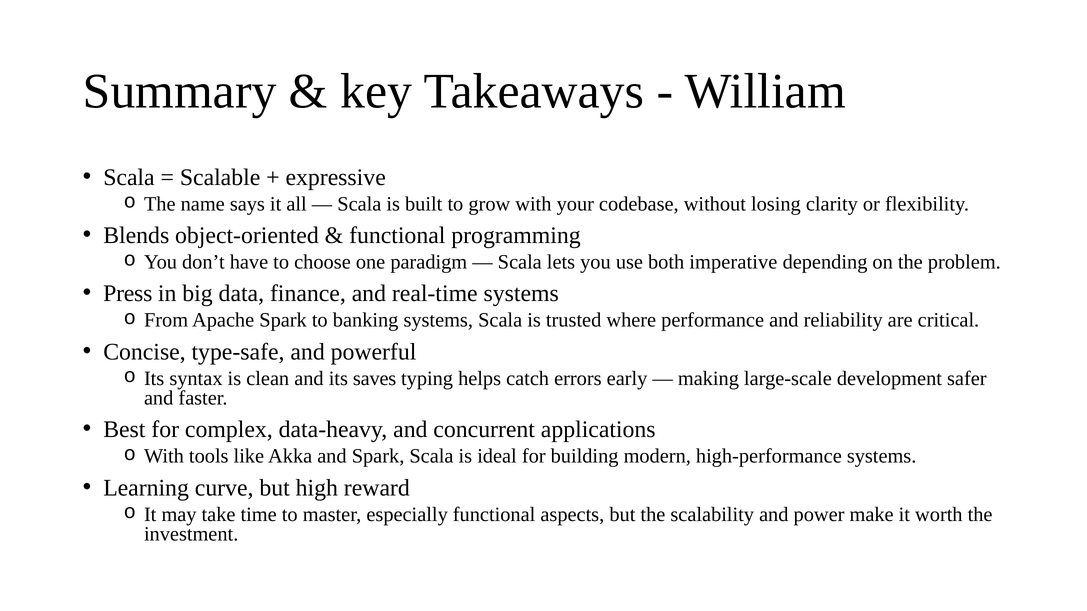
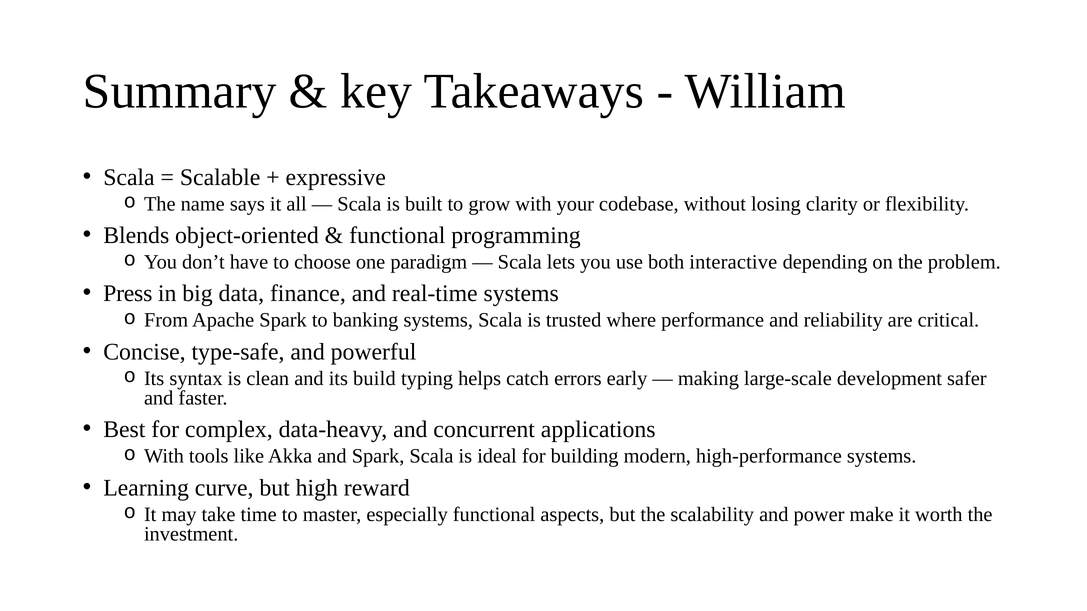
imperative: imperative -> interactive
saves: saves -> build
